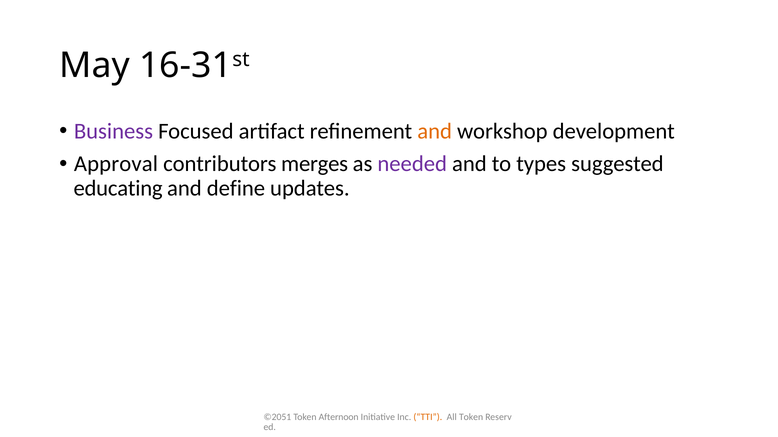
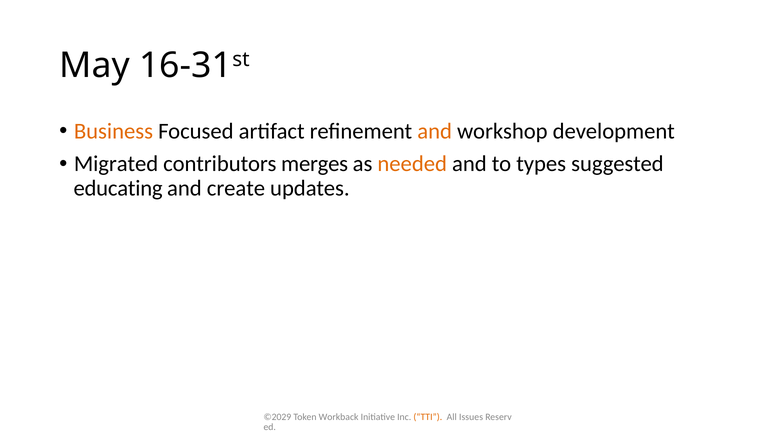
Business colour: purple -> orange
Approval: Approval -> Migrated
needed colour: purple -> orange
define: define -> create
©2051: ©2051 -> ©2029
Afternoon: Afternoon -> Workback
All Token: Token -> Issues
